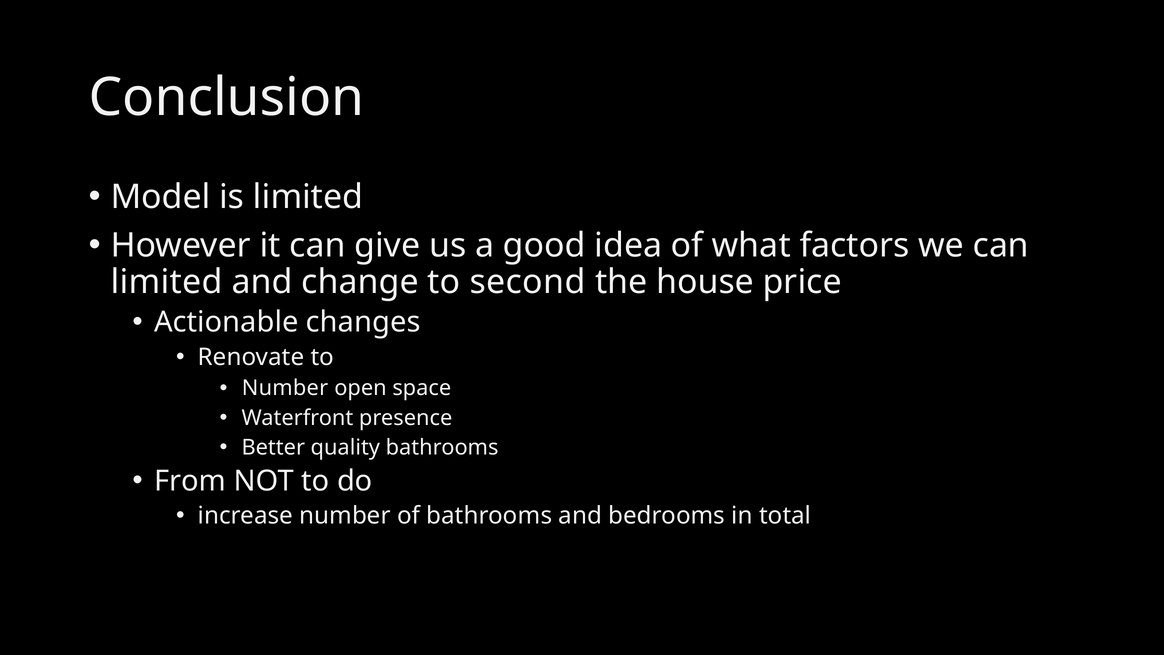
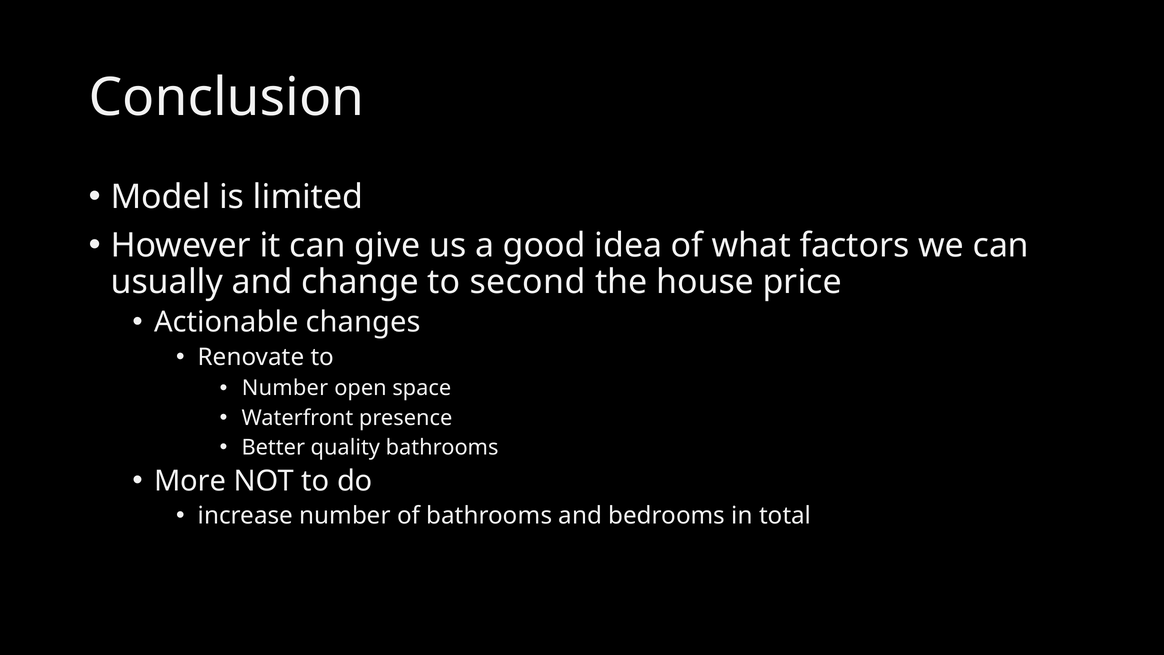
limited at (167, 282): limited -> usually
From: From -> More
